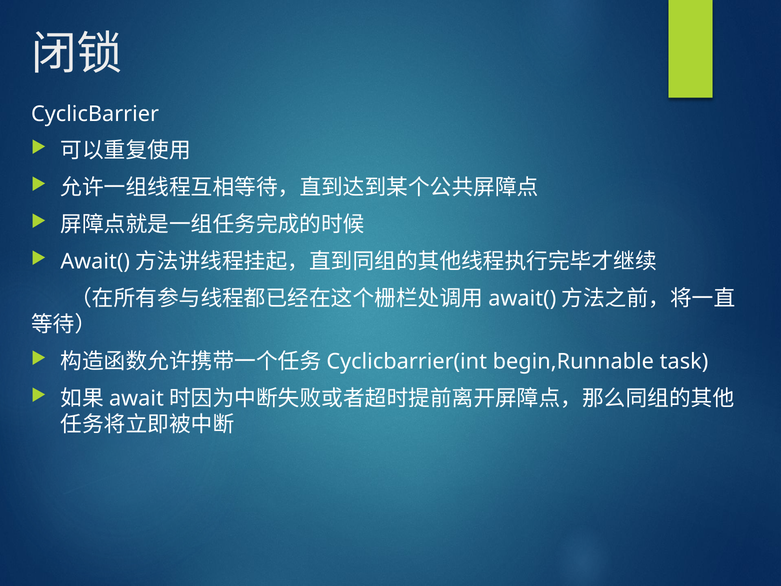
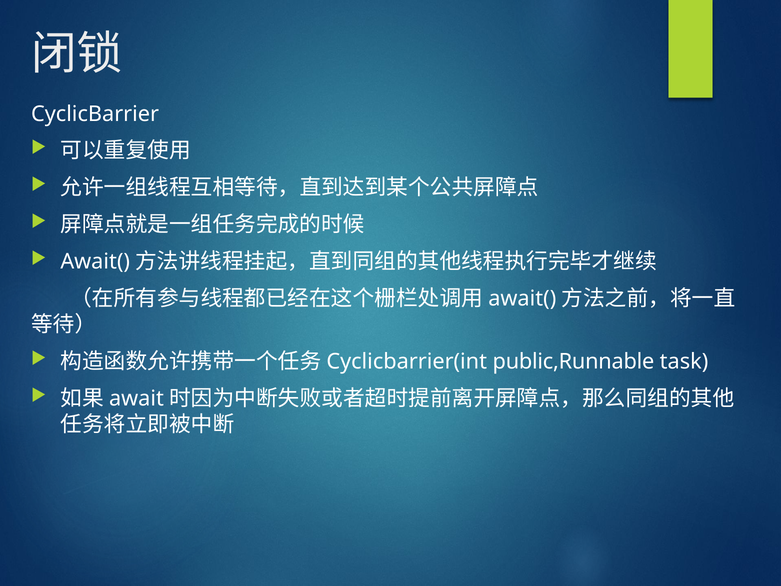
begin,Runnable: begin,Runnable -> public,Runnable
